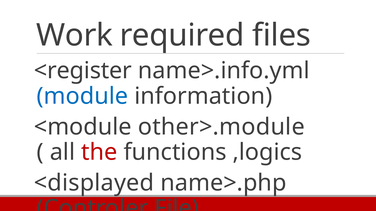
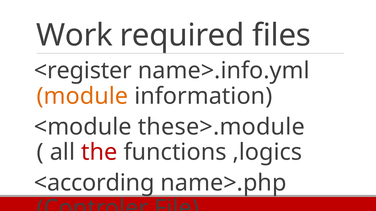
module colour: blue -> orange
other>.module: other>.module -> these>.module
<displayed: <displayed -> <according
